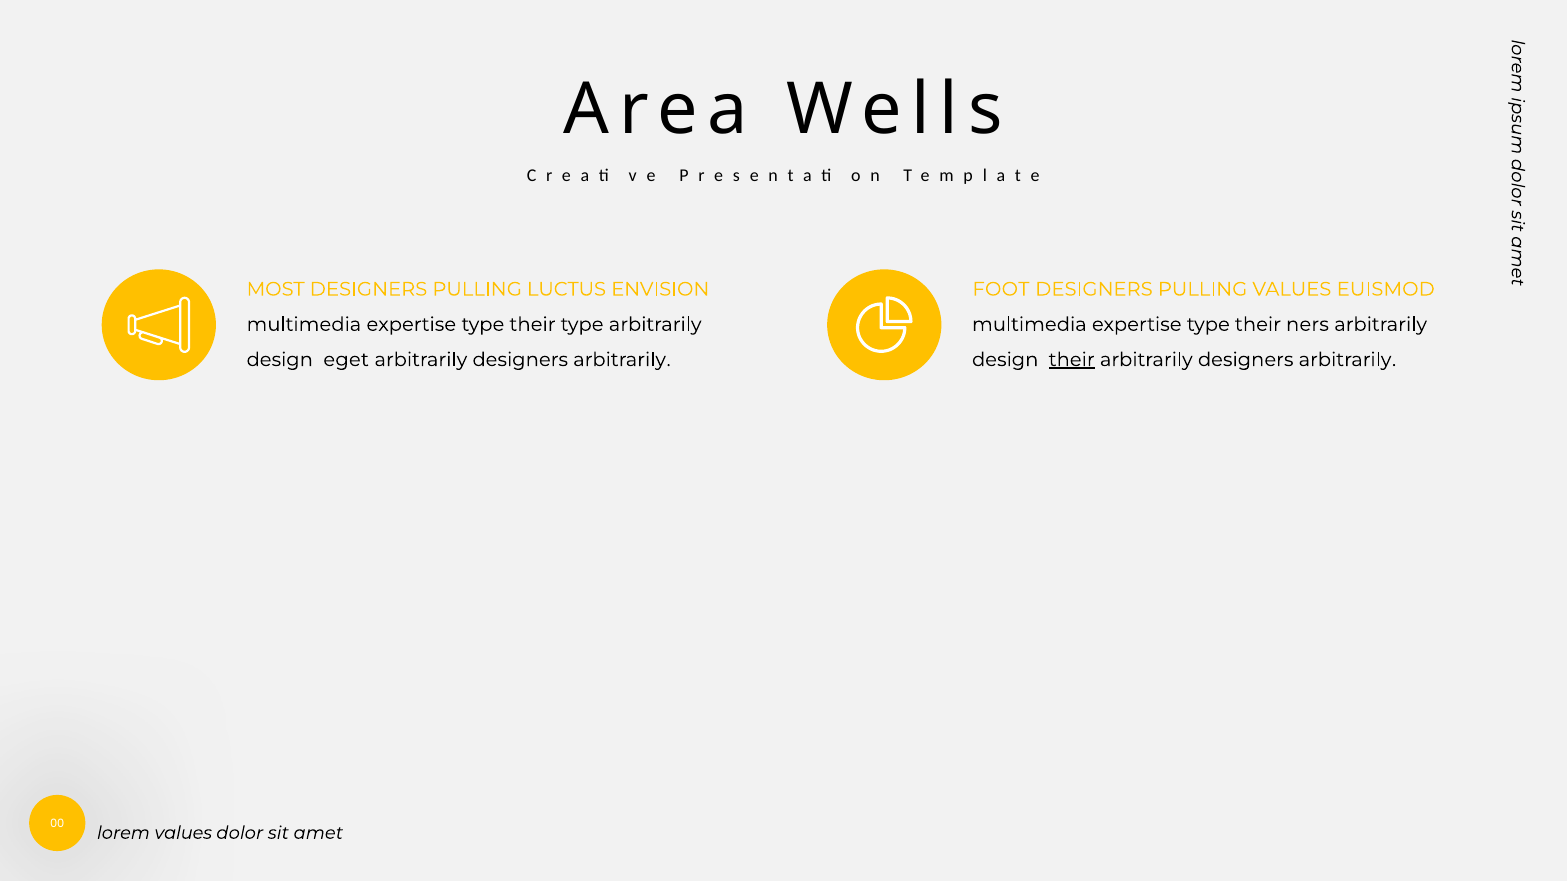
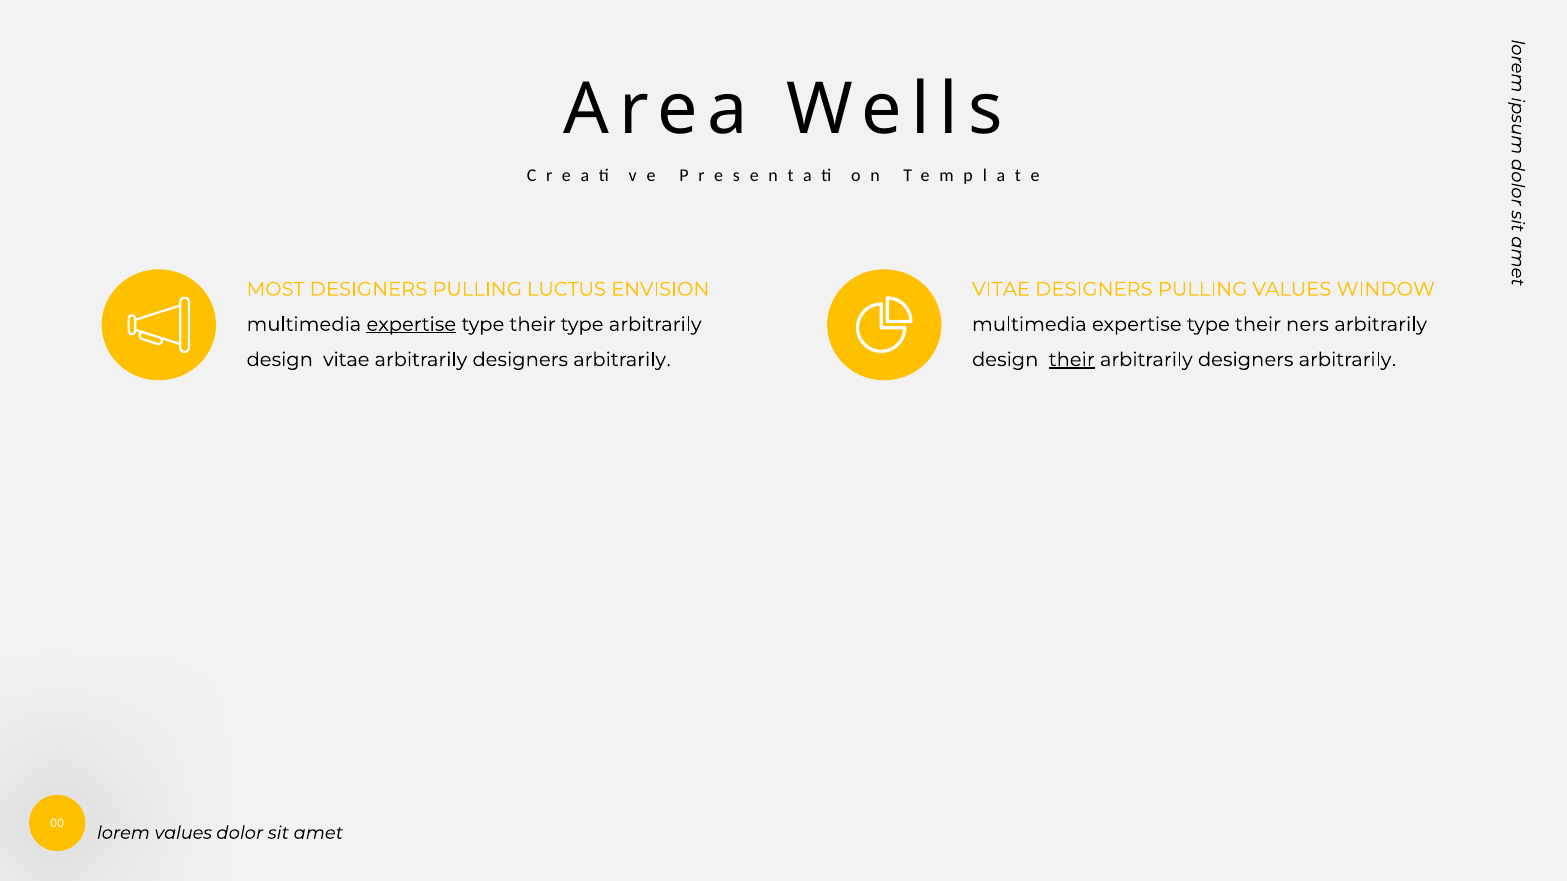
FOOT at (1001, 289): FOOT -> VITAE
EUISMOD: EUISMOD -> WINDOW
expertise at (411, 325) underline: none -> present
design eget: eget -> vitae
